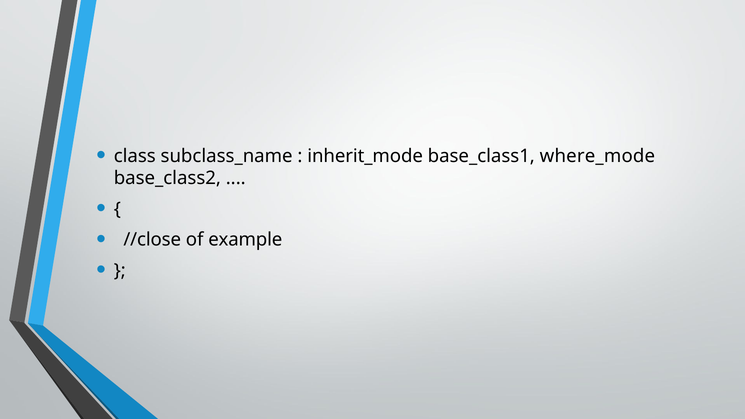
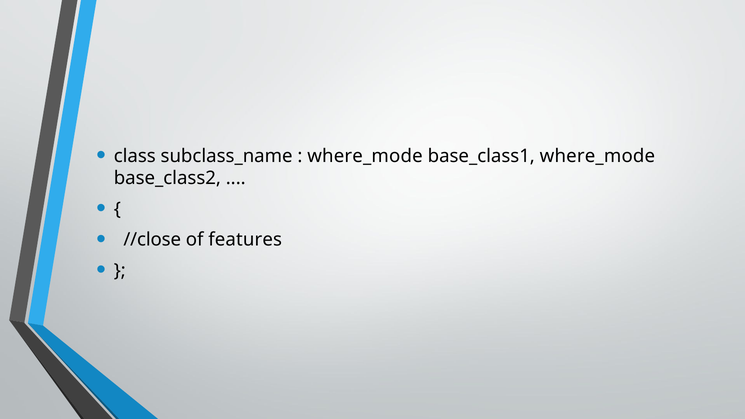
inherit_mode at (365, 156): inherit_mode -> where_mode
example: example -> features
